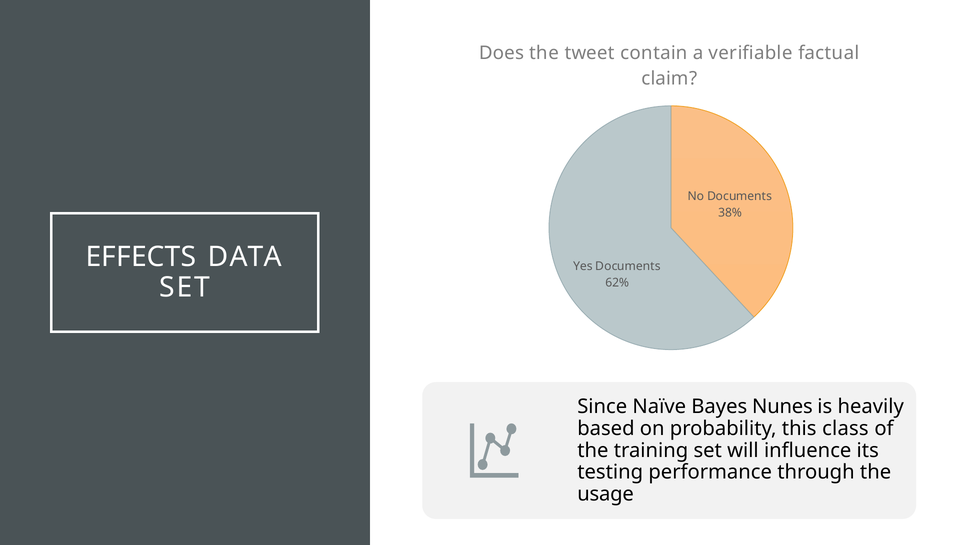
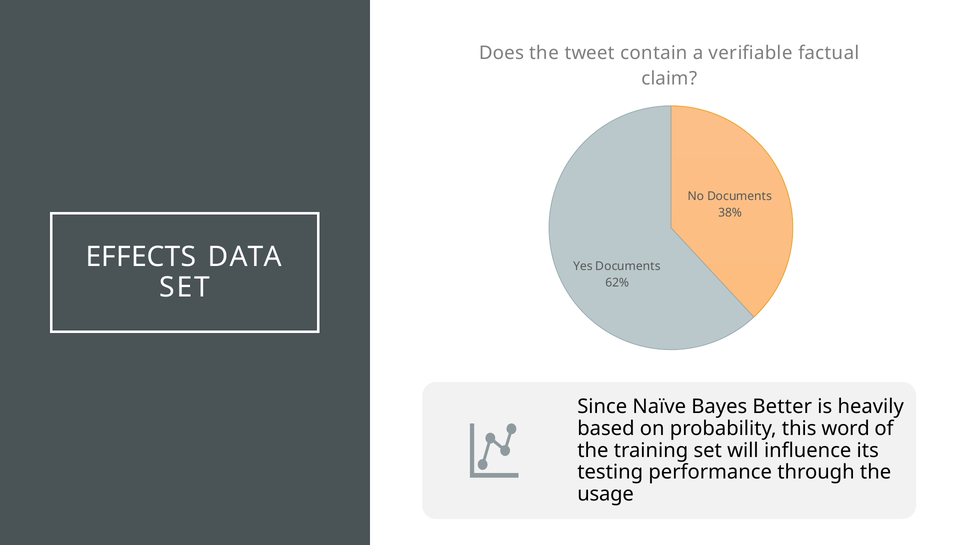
Nunes: Nunes -> Better
class: class -> word
